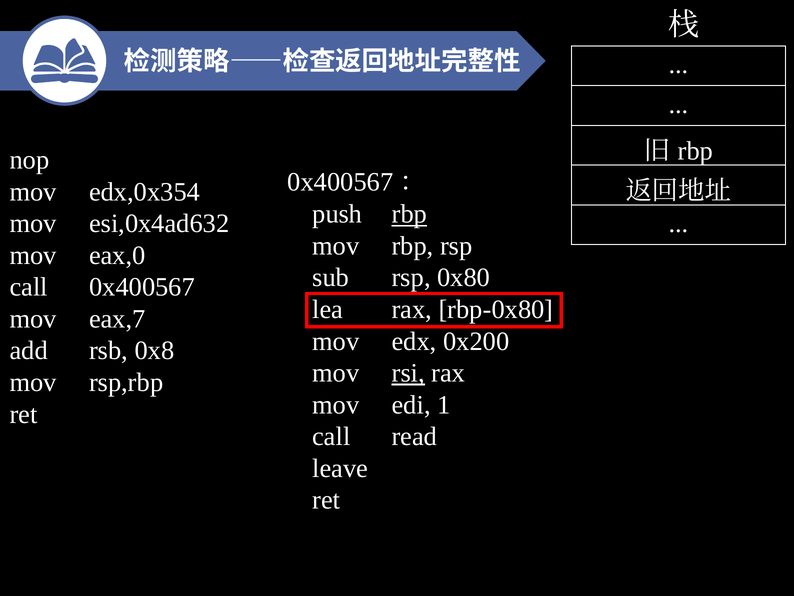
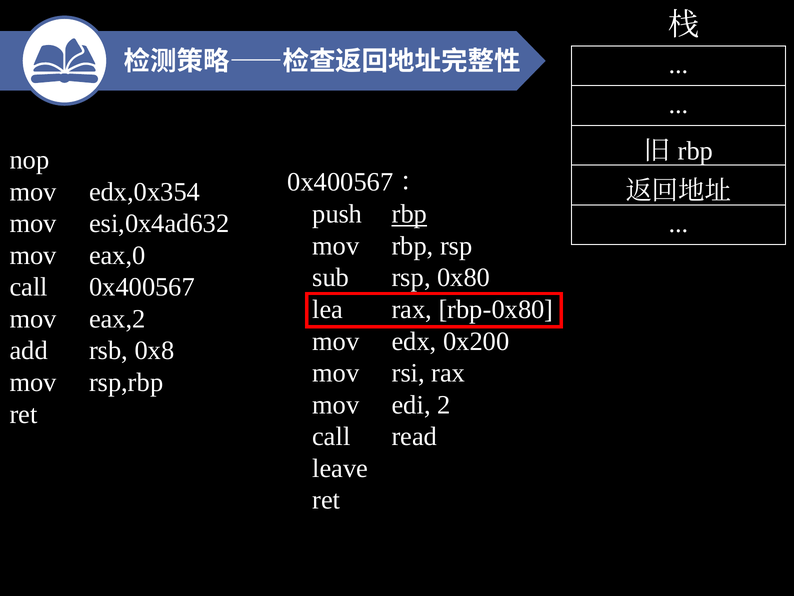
eax,7: eax,7 -> eax,2
rsi underline: present -> none
1: 1 -> 2
